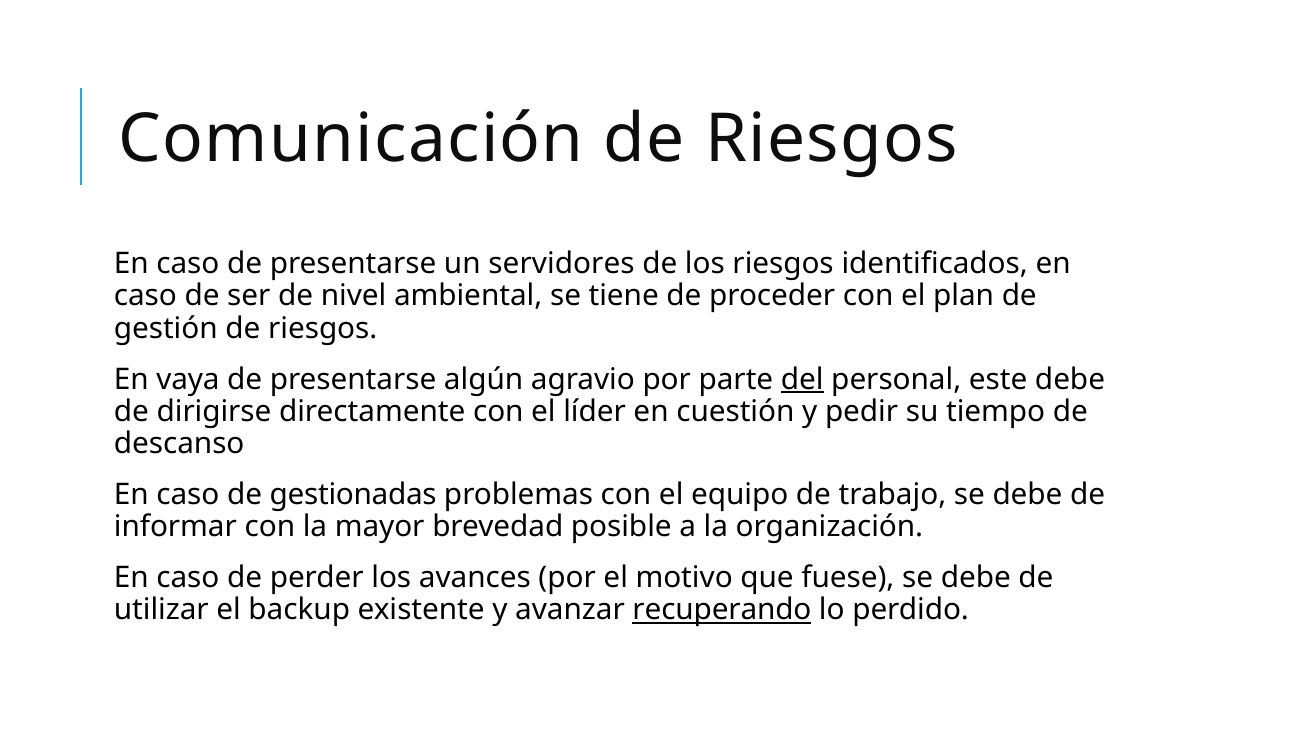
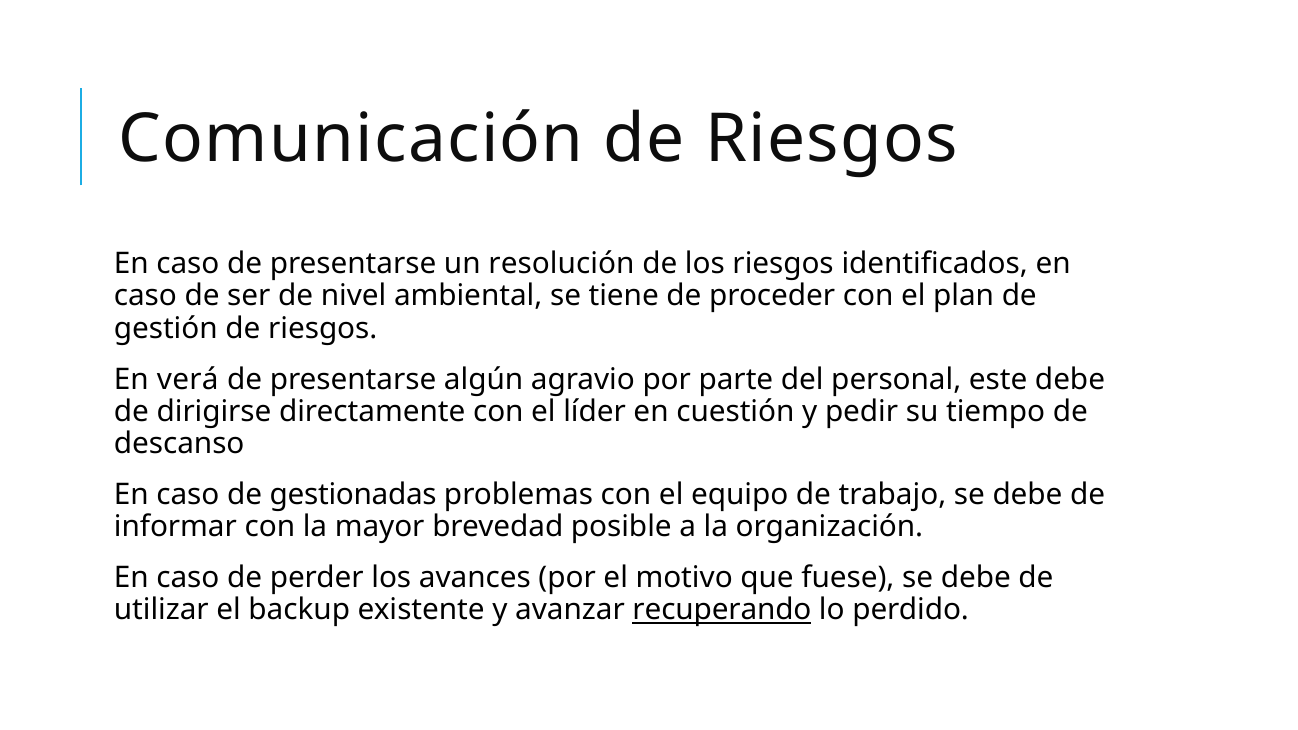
servidores: servidores -> resolución
vaya: vaya -> verá
del underline: present -> none
